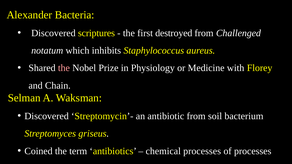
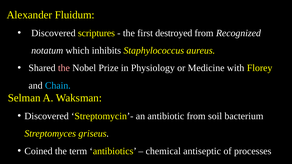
Bacteria: Bacteria -> Fluidum
Challenged: Challenged -> Recognized
Chain colour: white -> light blue
chemical processes: processes -> antiseptic
